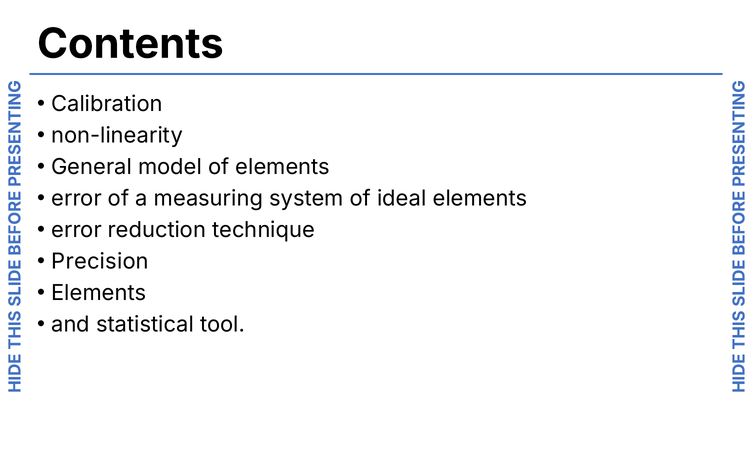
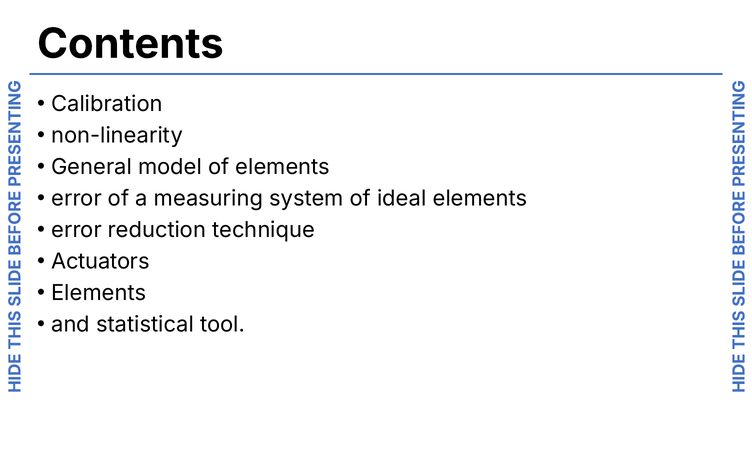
Precision: Precision -> Actuators
